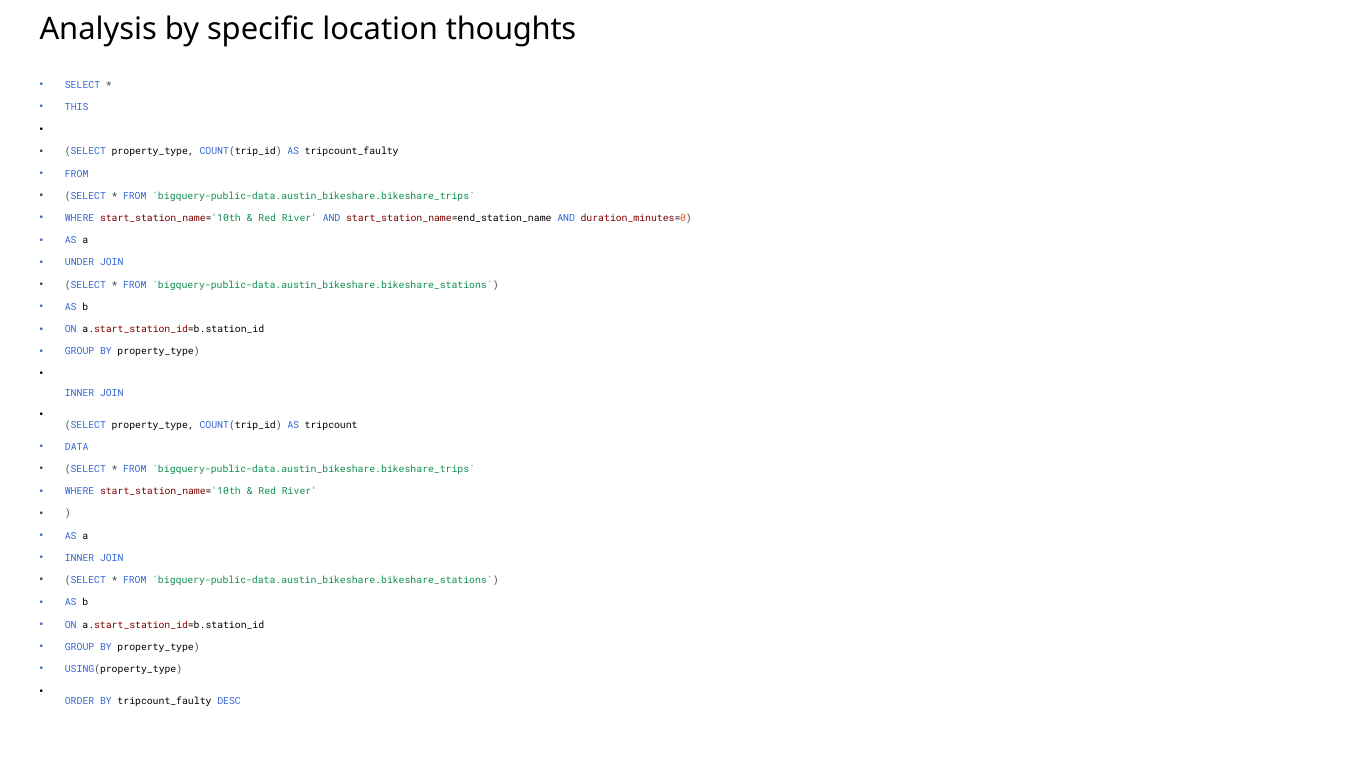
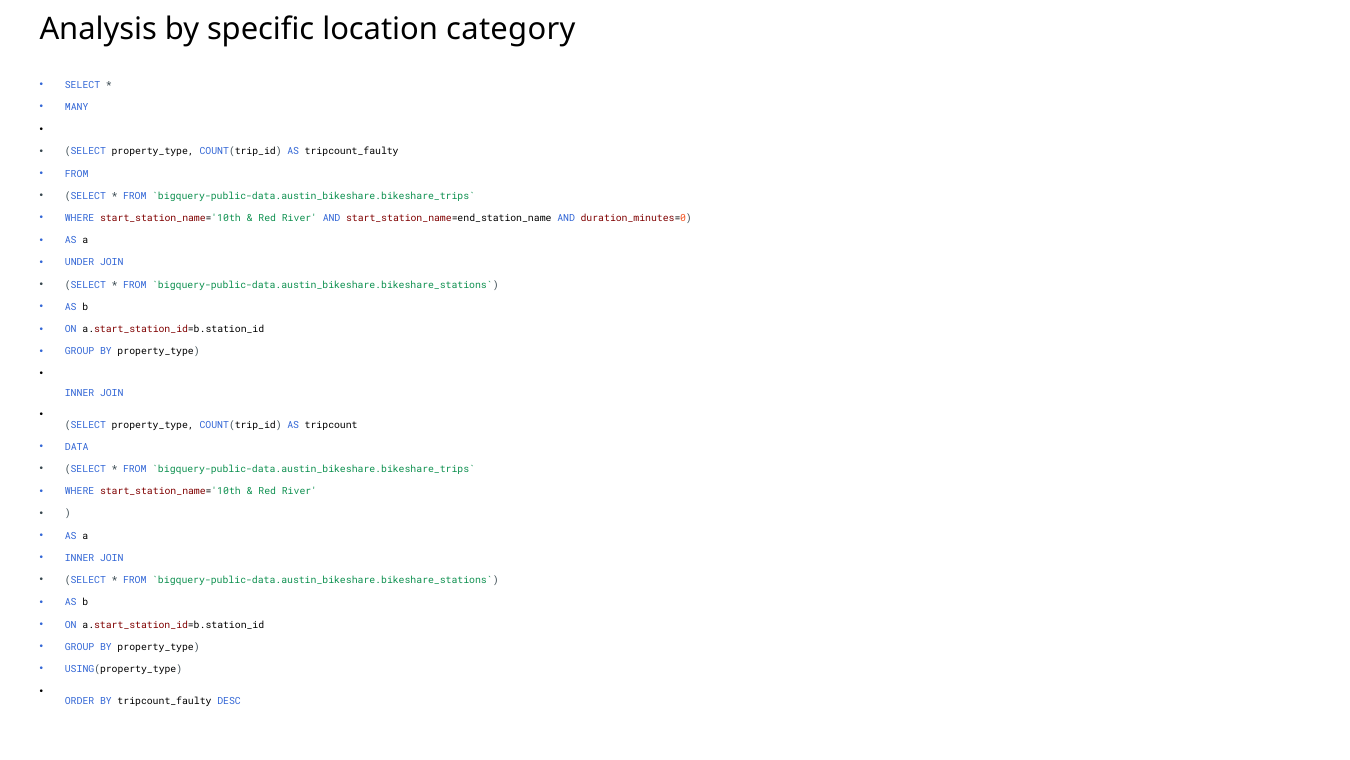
thoughts: thoughts -> category
THIS: THIS -> MANY
